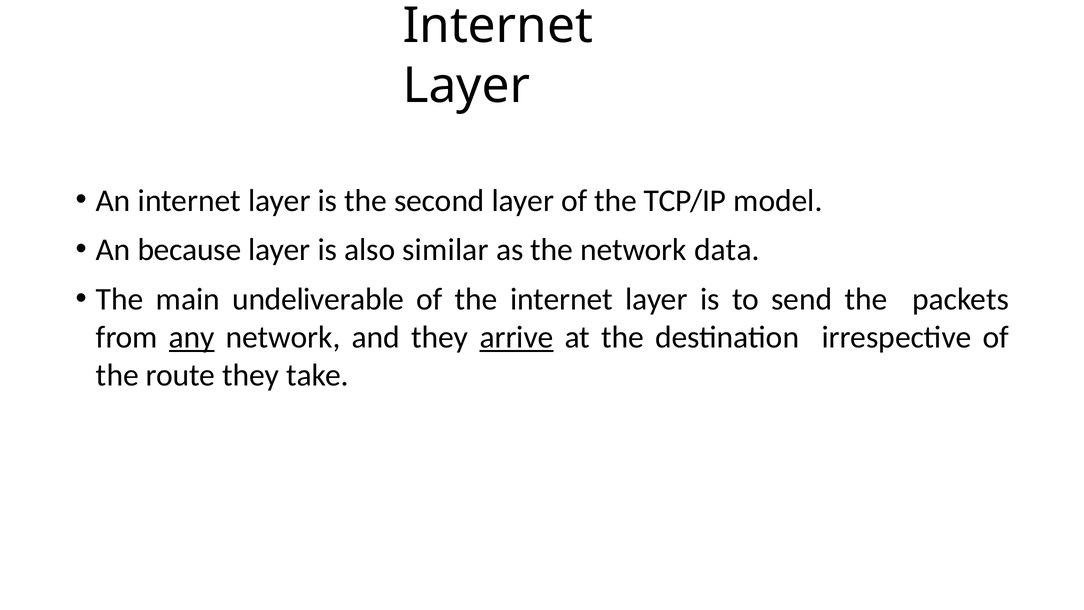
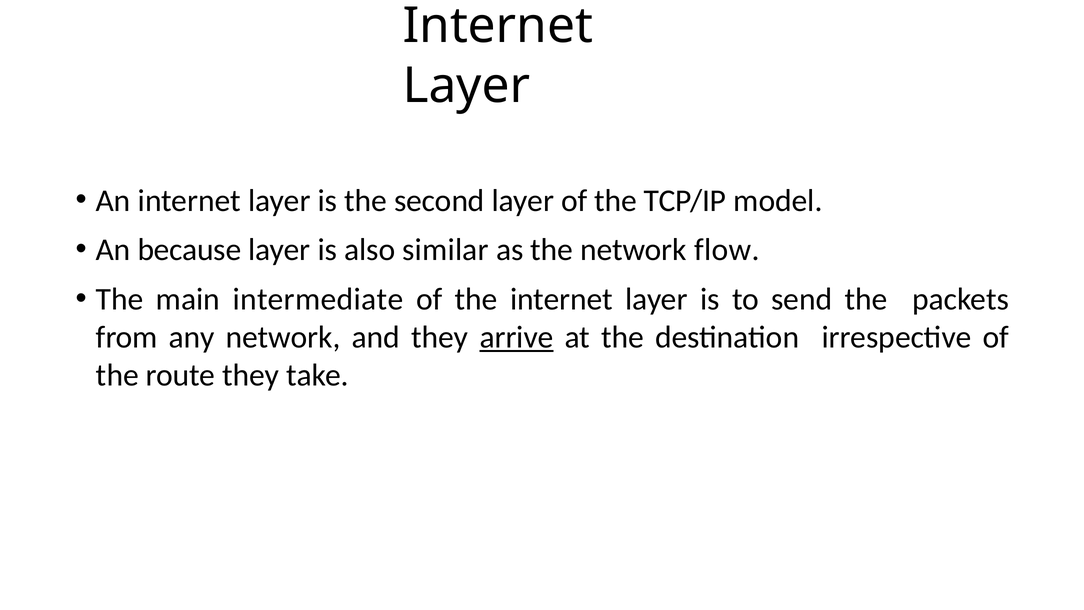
data: data -> flow
undeliverable: undeliverable -> intermediate
any underline: present -> none
